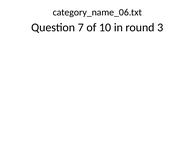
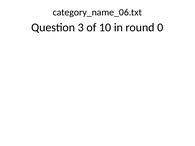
7: 7 -> 3
3: 3 -> 0
